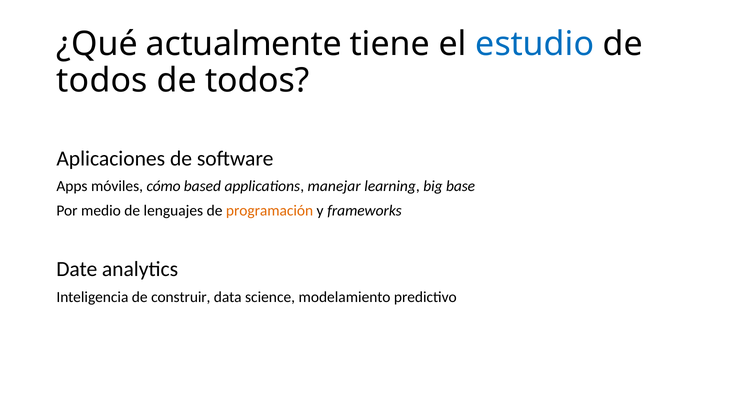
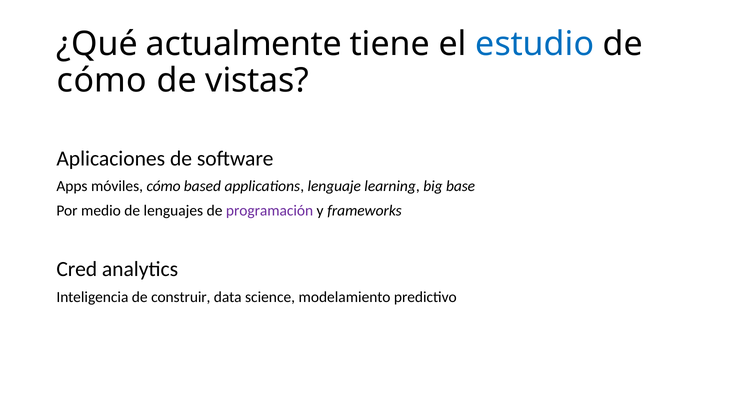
todos at (102, 80): todos -> cómo
todos at (257, 80): todos -> vistas
manejar: manejar -> lenguaje
programación colour: orange -> purple
Date: Date -> Cred
